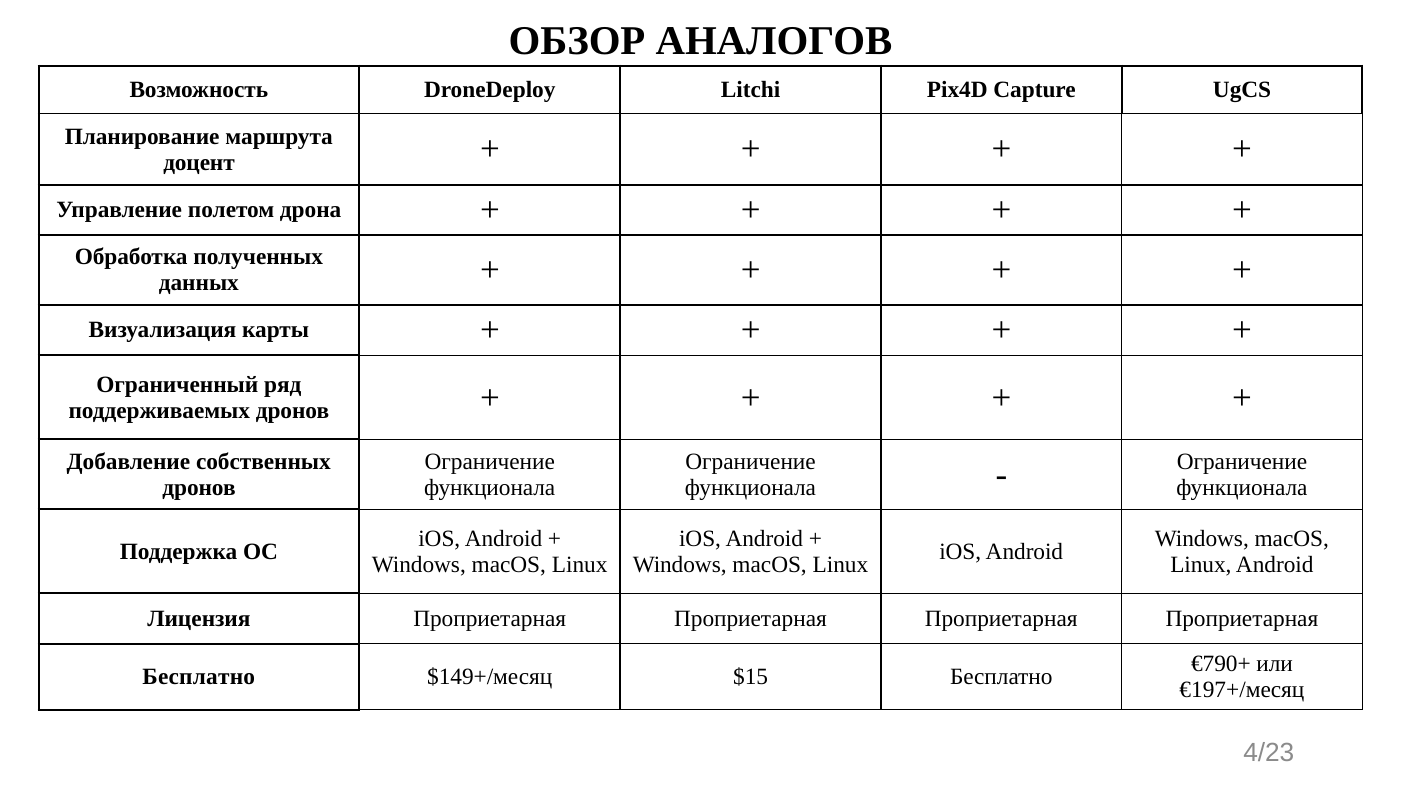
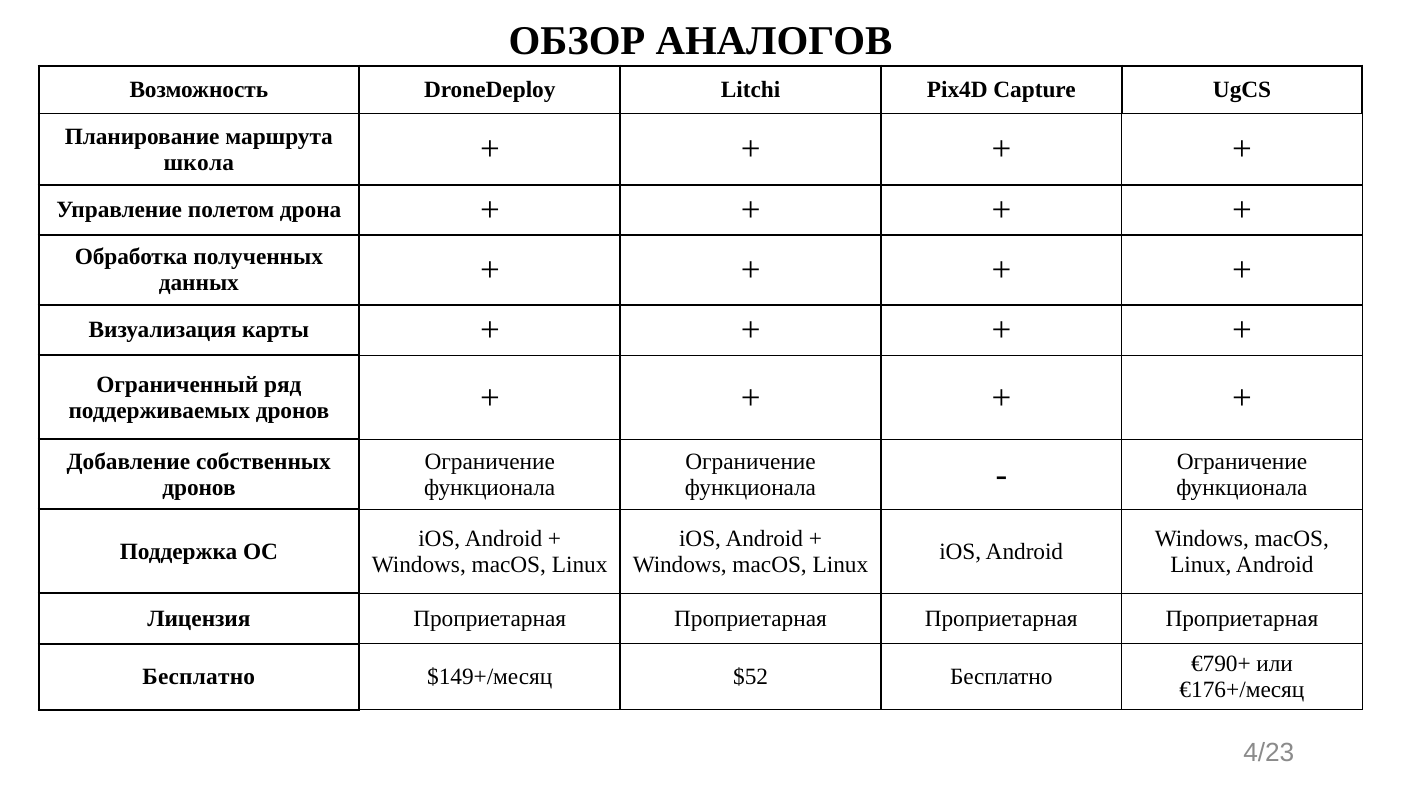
доцент: доцент -> школа
$15: $15 -> $52
€197+/месяц: €197+/месяц -> €176+/месяц
